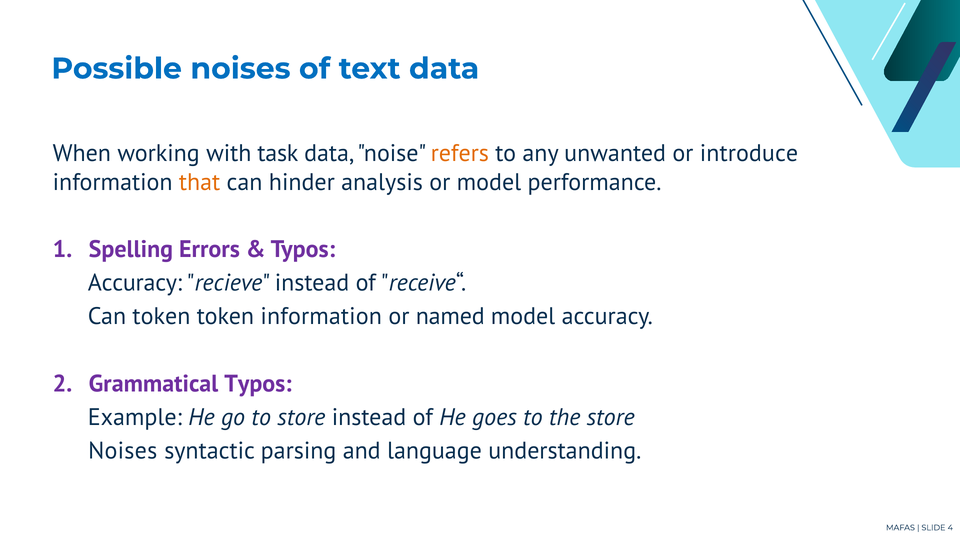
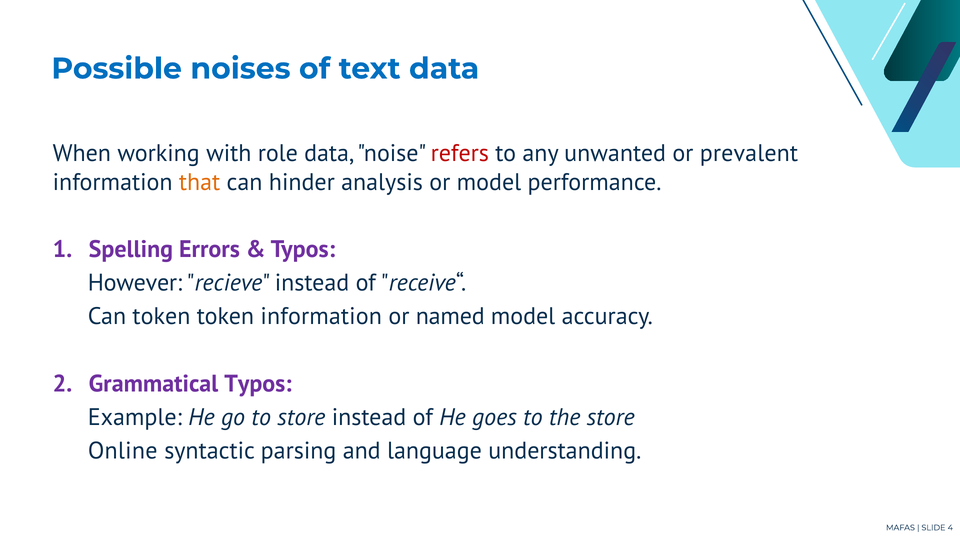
task: task -> role
refers colour: orange -> red
introduce: introduce -> prevalent
Accuracy at (135, 283): Accuracy -> However
Noises at (123, 451): Noises -> Online
